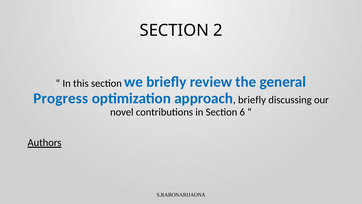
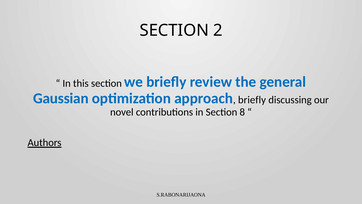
Progress: Progress -> Gaussian
6: 6 -> 8
